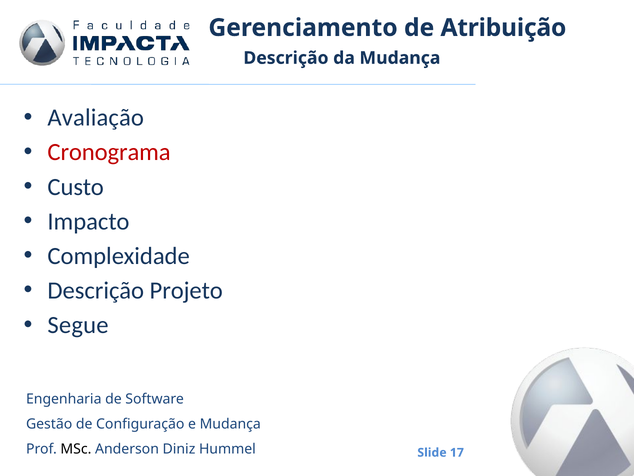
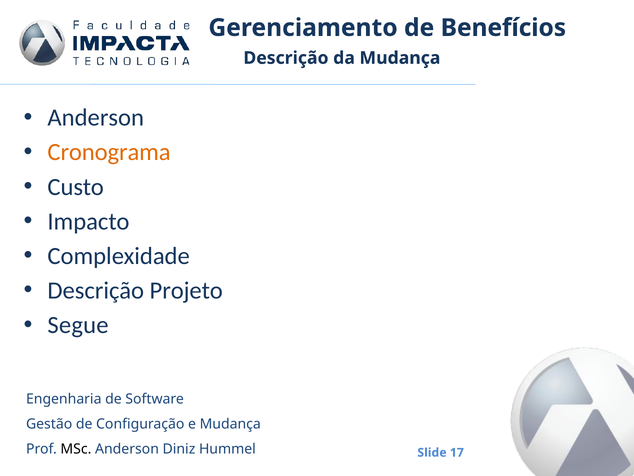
Atribuição: Atribuição -> Benefícios
Avaliação at (96, 118): Avaliação -> Anderson
Cronograma colour: red -> orange
